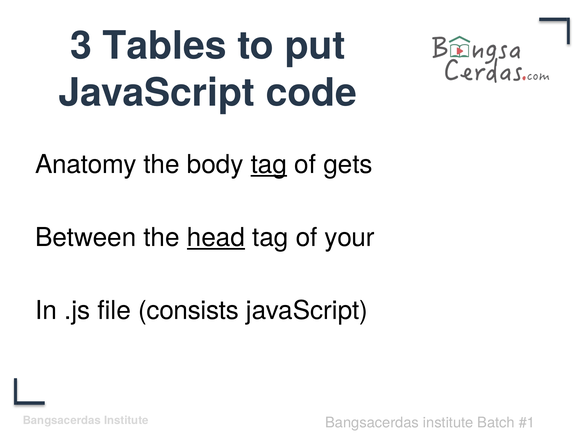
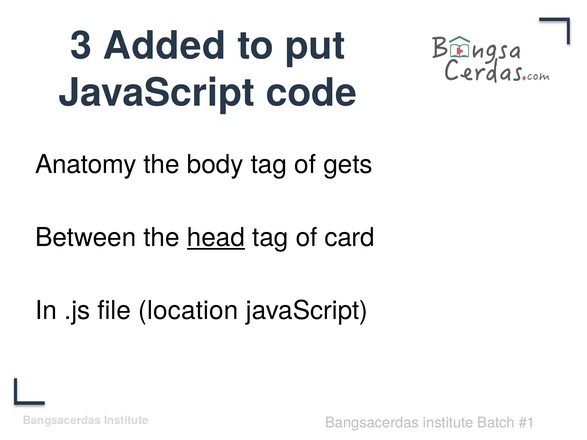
Tables: Tables -> Added
tag at (269, 165) underline: present -> none
your: your -> card
consists: consists -> location
